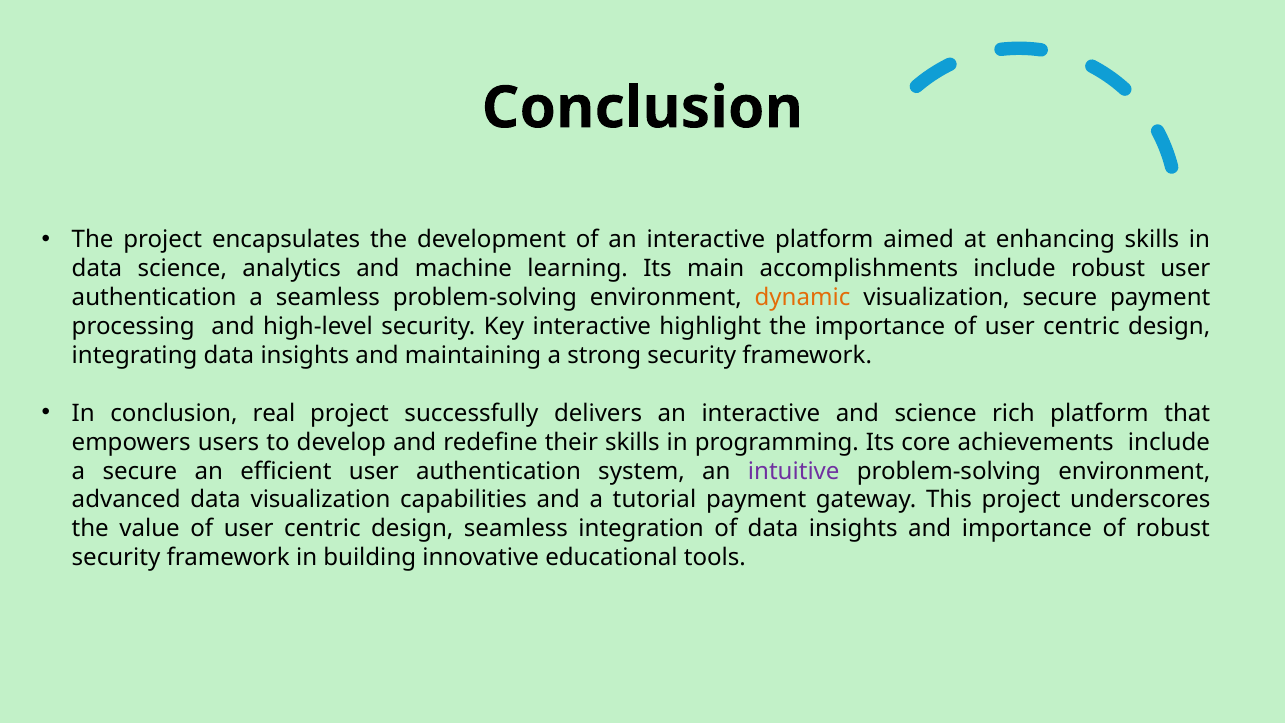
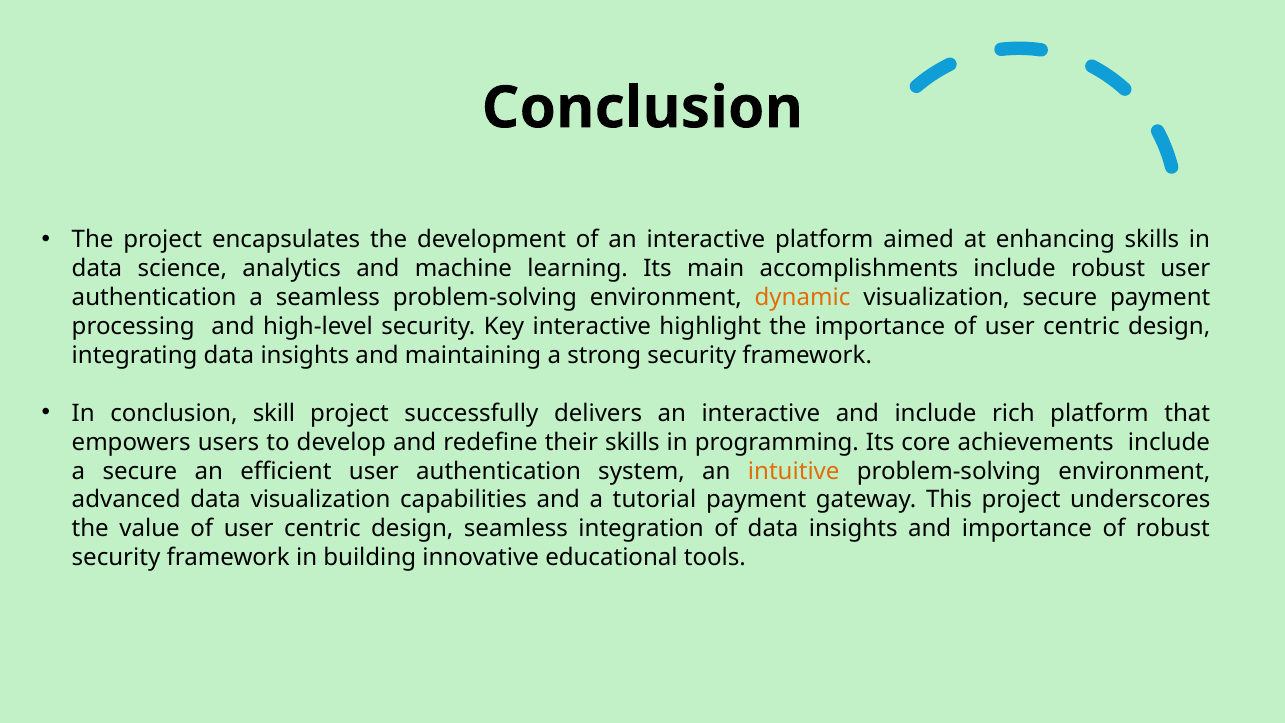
real: real -> skill
and science: science -> include
intuitive colour: purple -> orange
